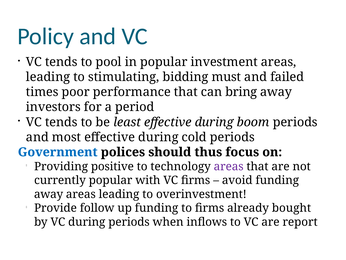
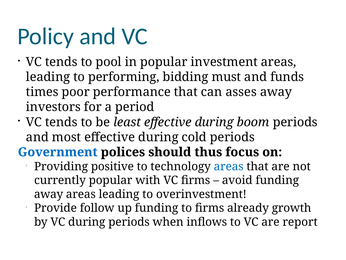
stimulating: stimulating -> performing
failed: failed -> funds
bring: bring -> asses
areas at (229, 166) colour: purple -> blue
bought: bought -> growth
